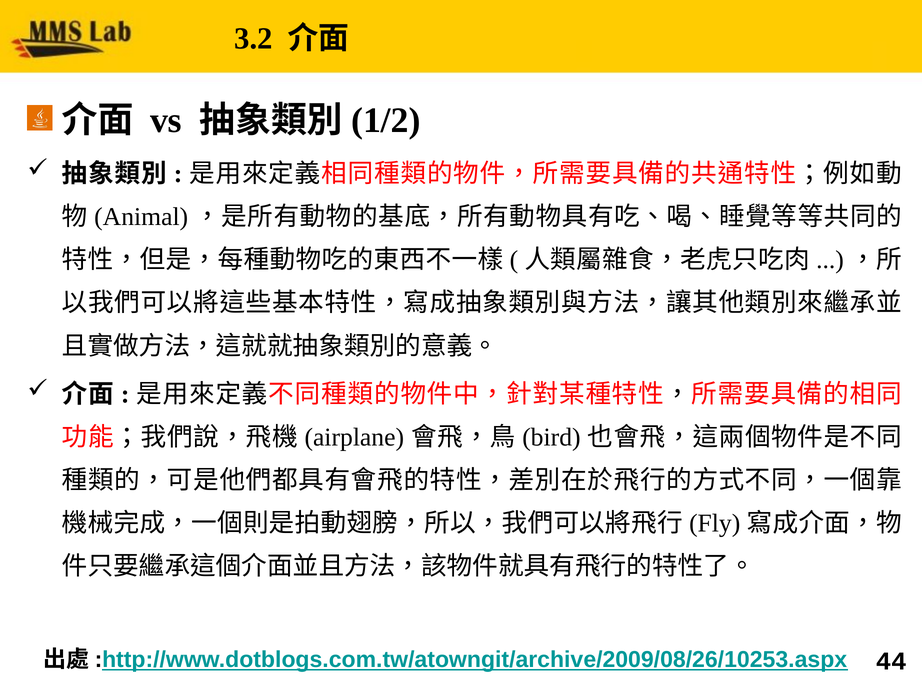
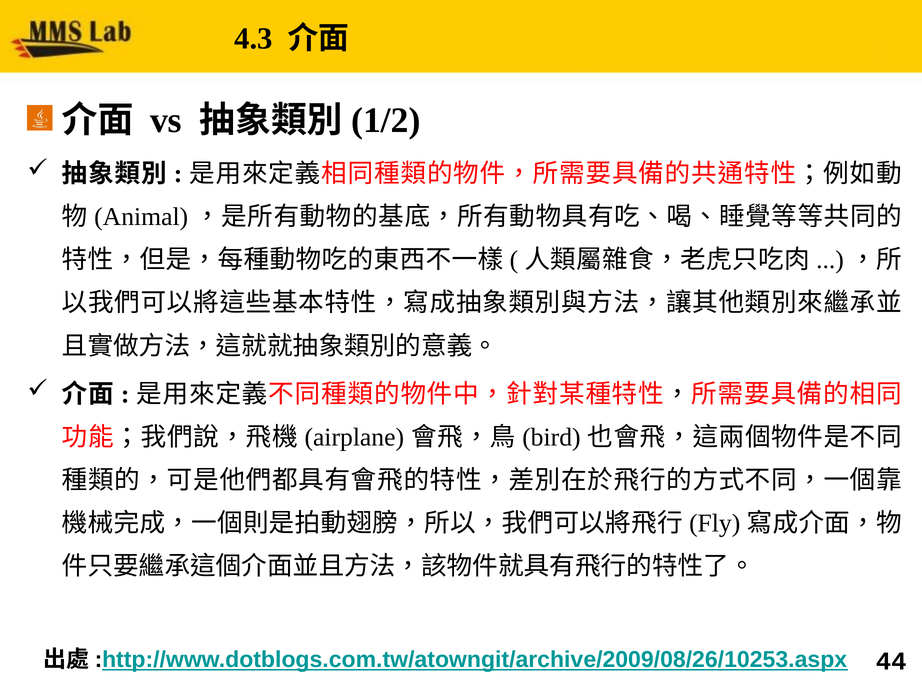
3.2: 3.2 -> 4.3
